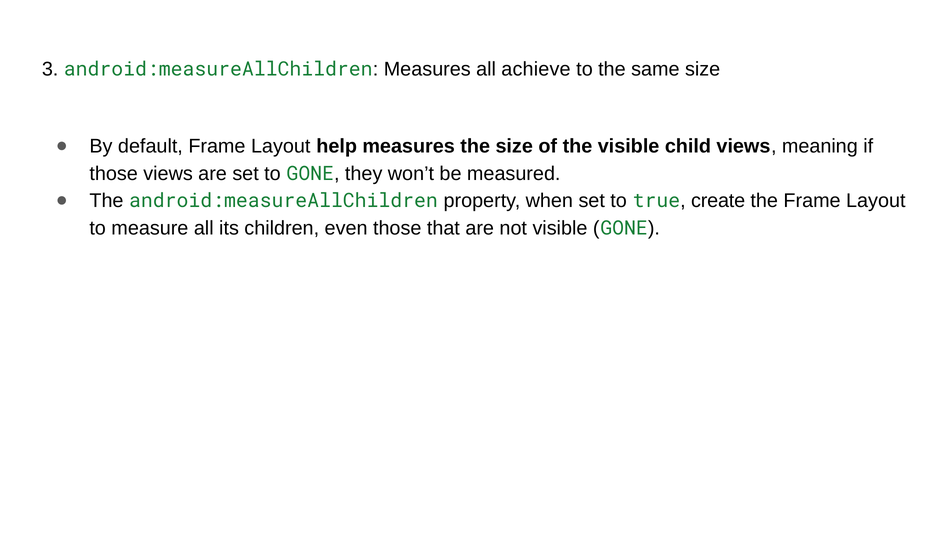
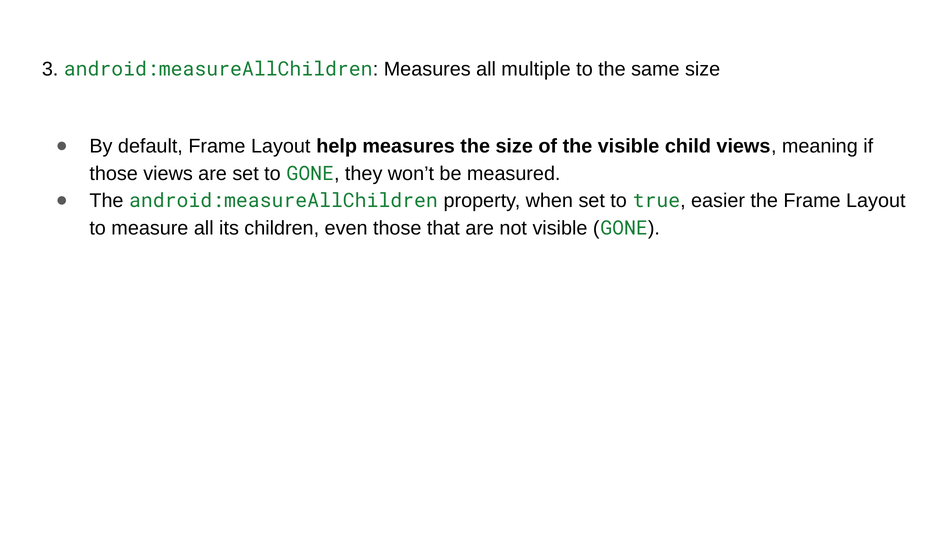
achieve: achieve -> multiple
create: create -> easier
